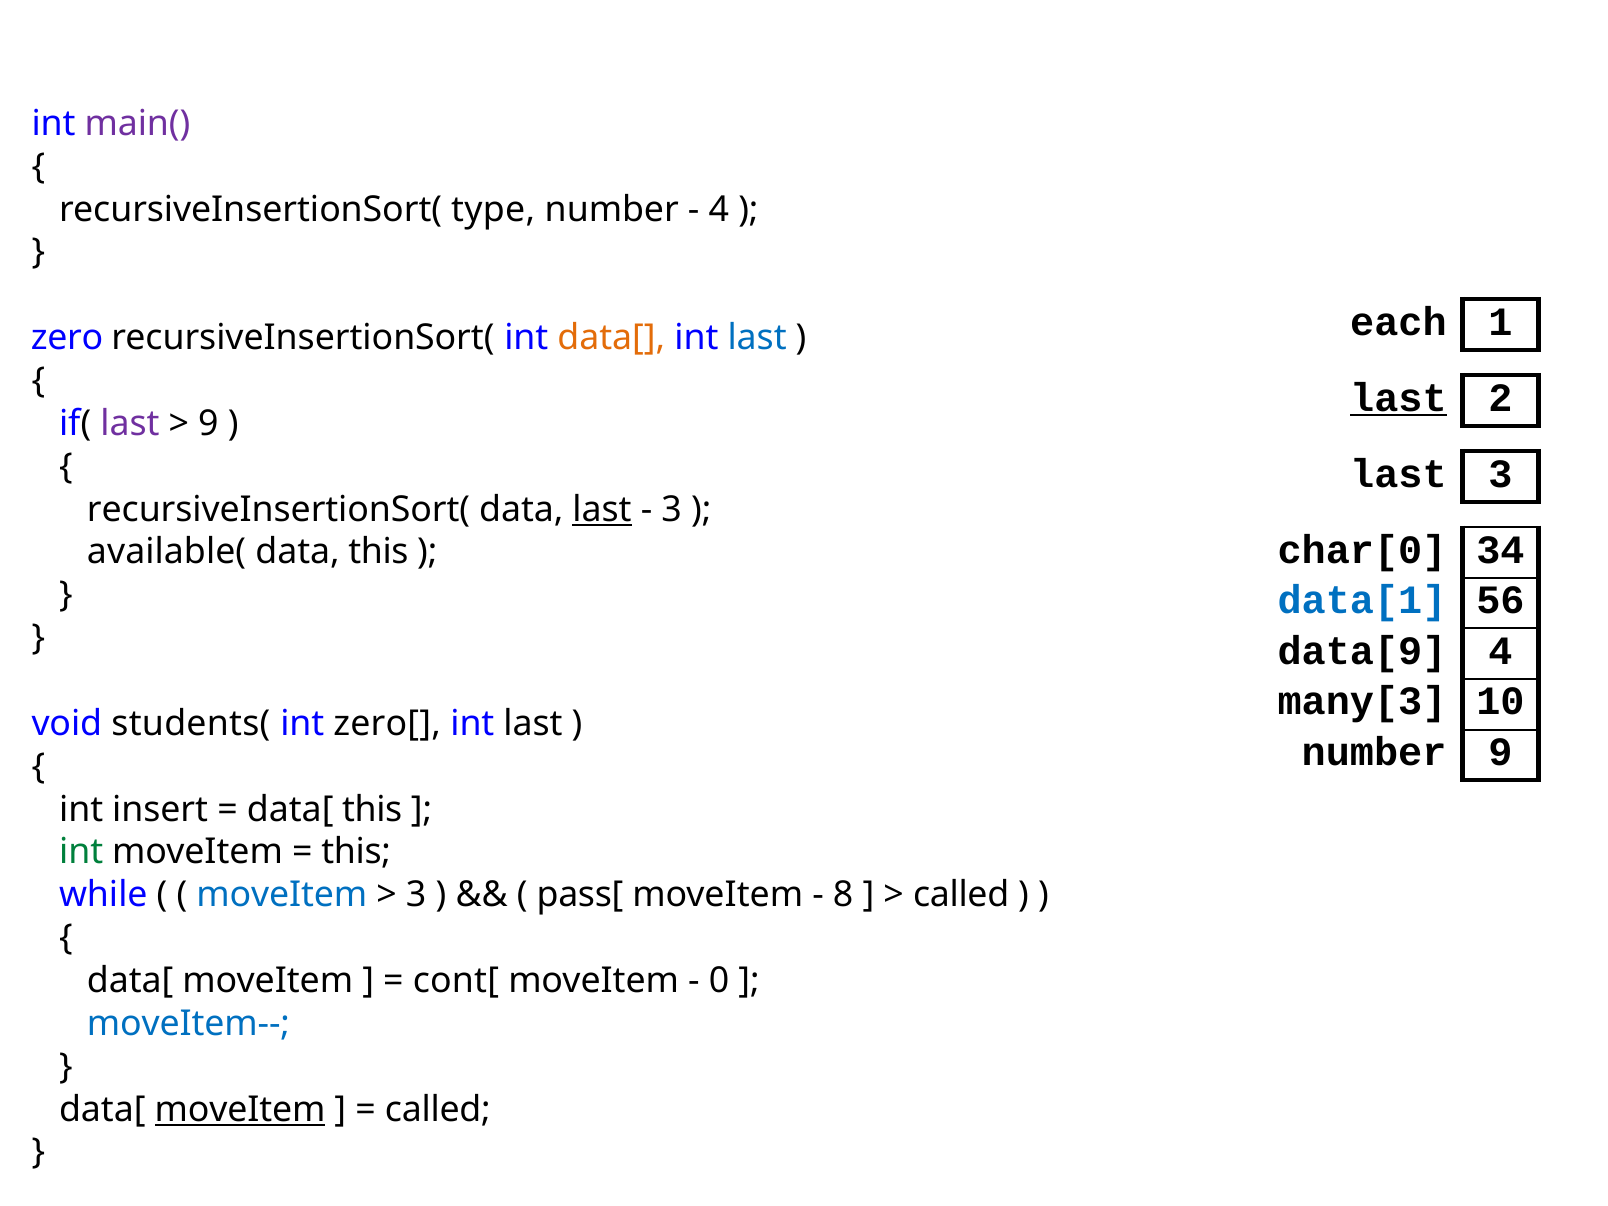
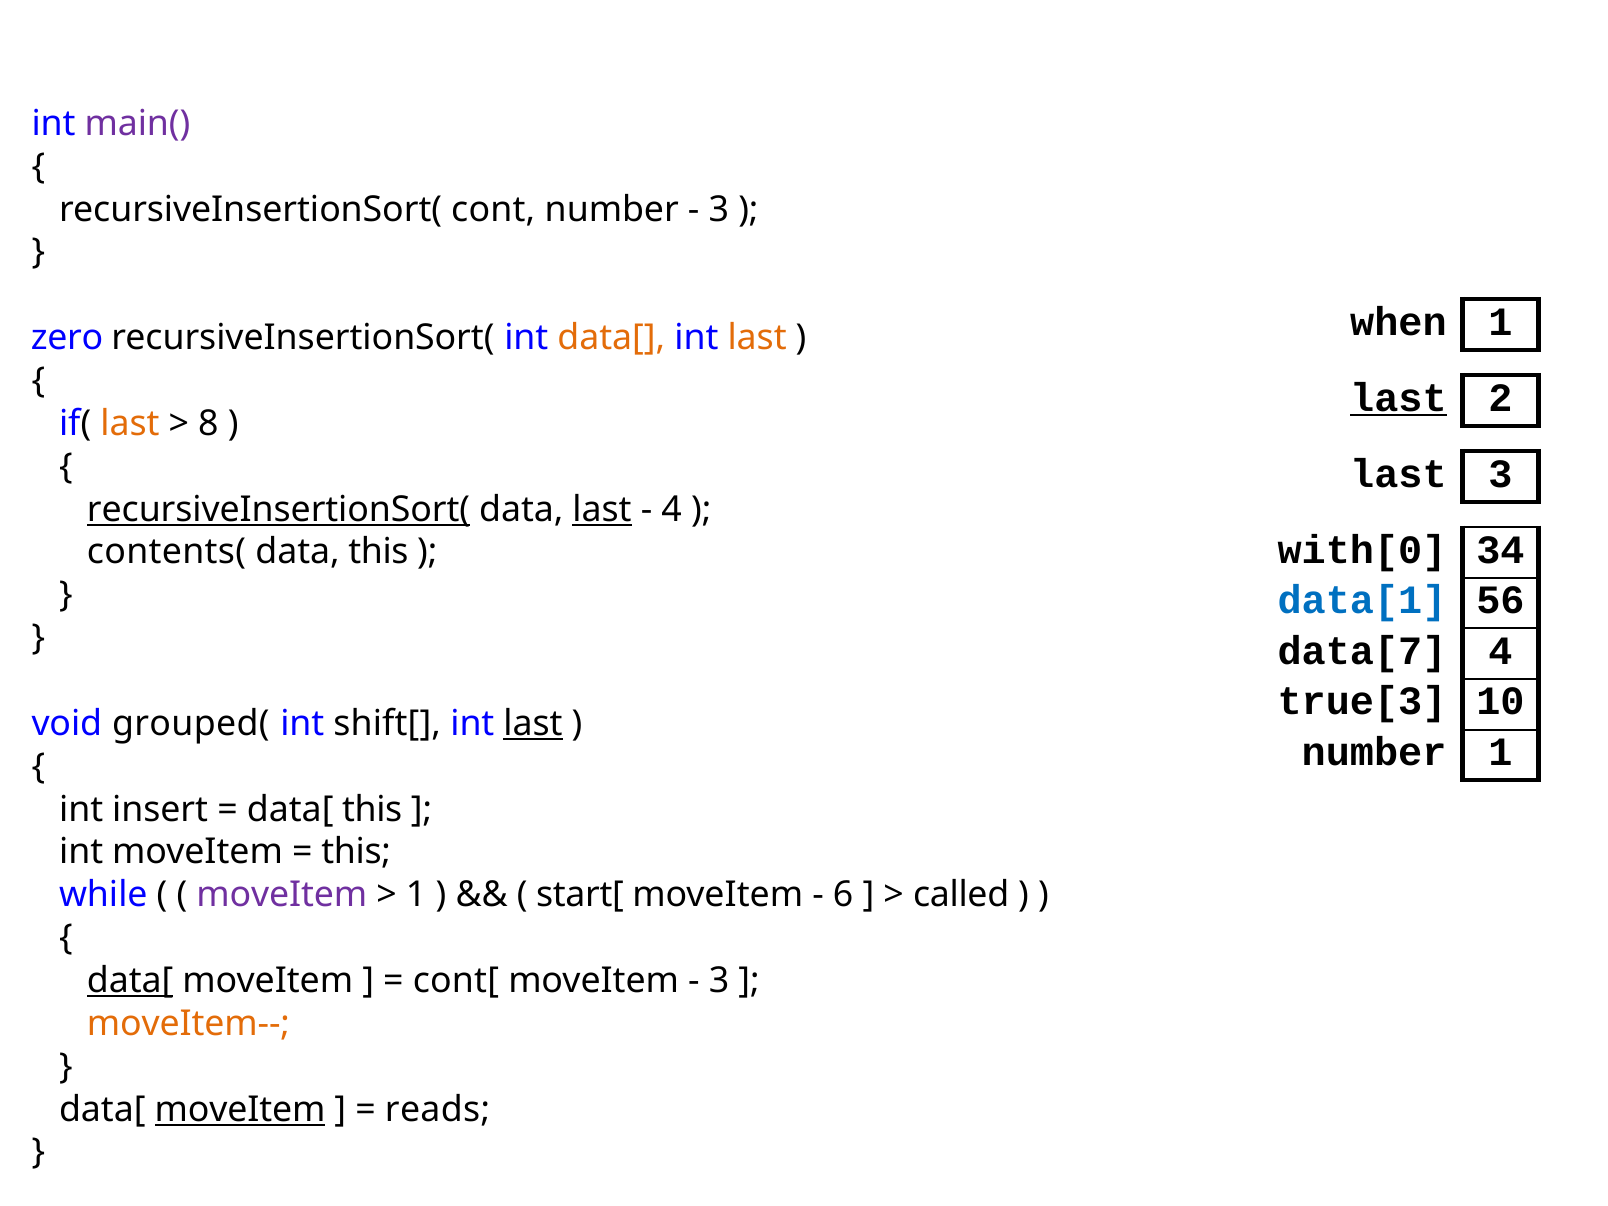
type: type -> cont
4 at (719, 209): 4 -> 3
each: each -> when
last at (757, 338) colour: blue -> orange
last at (130, 424) colour: purple -> orange
9 at (208, 424): 9 -> 8
recursiveInsertionSort( at (279, 509) underline: none -> present
3 at (672, 509): 3 -> 4
char[0: char[0 -> with[0
available(: available( -> contents(
data[9: data[9 -> data[7
many[3: many[3 -> true[3
students(: students( -> grouped(
zero[: zero[ -> shift[
last at (533, 724) underline: none -> present
number 9: 9 -> 1
int at (81, 852) colour: green -> black
moveItem at (282, 895) colour: blue -> purple
3 at (416, 895): 3 -> 1
pass[: pass[ -> start[
8: 8 -> 6
data[ at (130, 981) underline: none -> present
0 at (719, 981): 0 -> 3
moveItem-- colour: blue -> orange
called at (438, 1109): called -> reads
